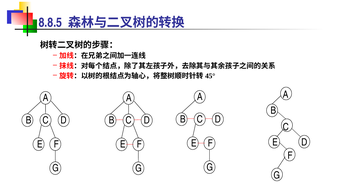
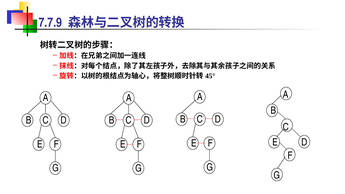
8.8.5: 8.8.5 -> 7.7.9
